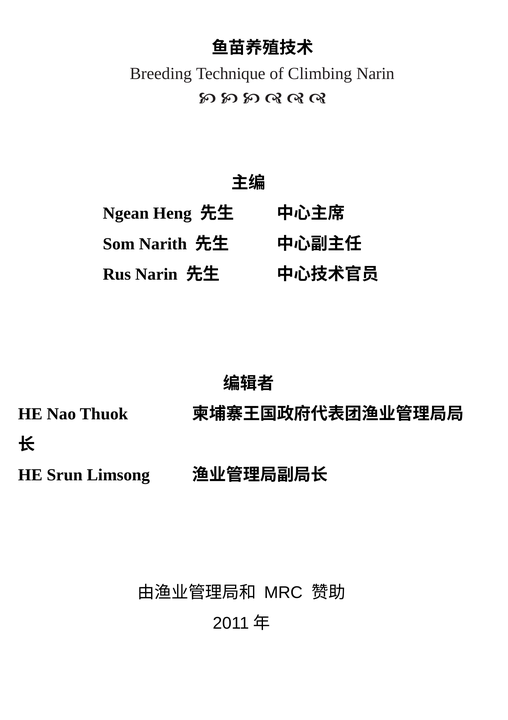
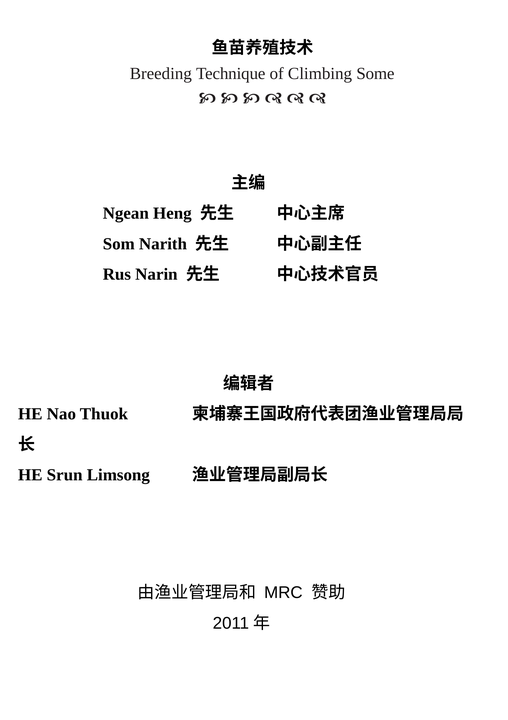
Climbing Narin: Narin -> Some
